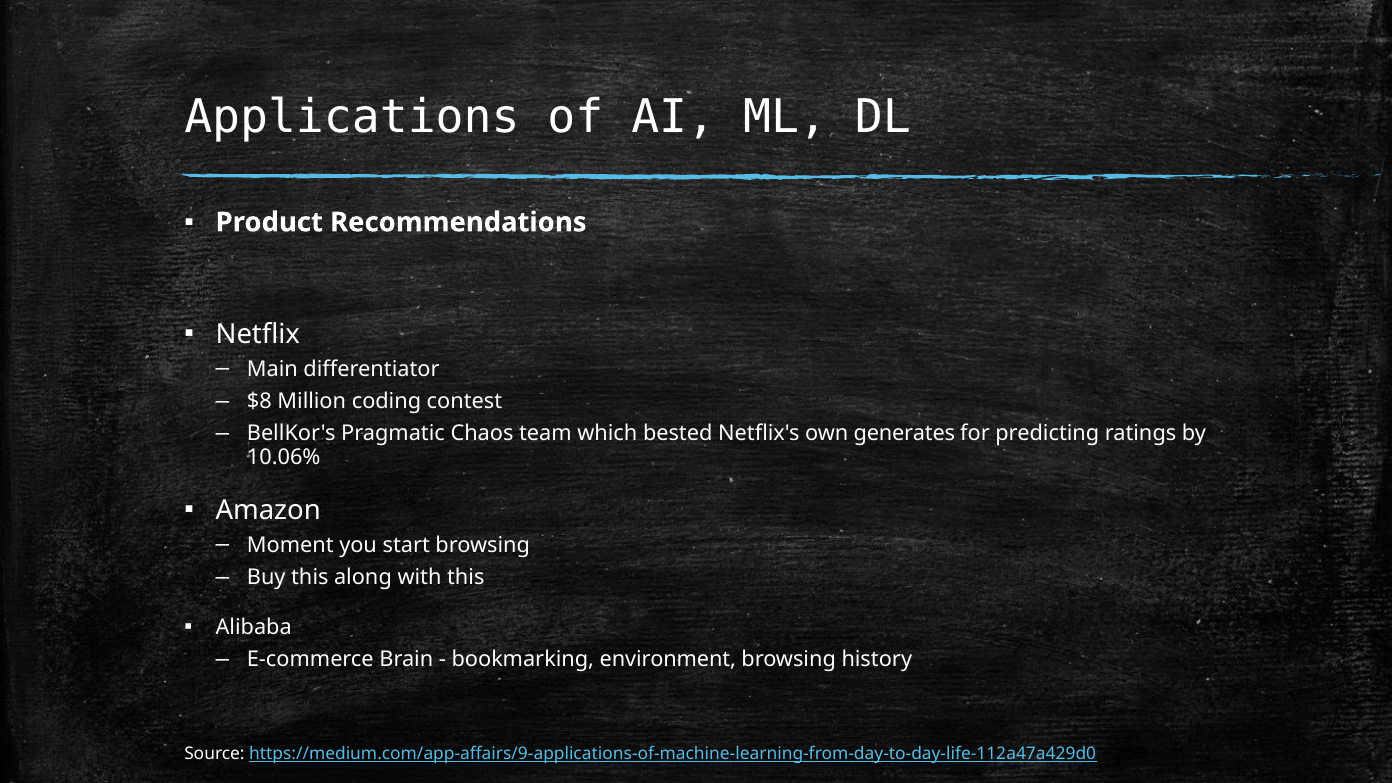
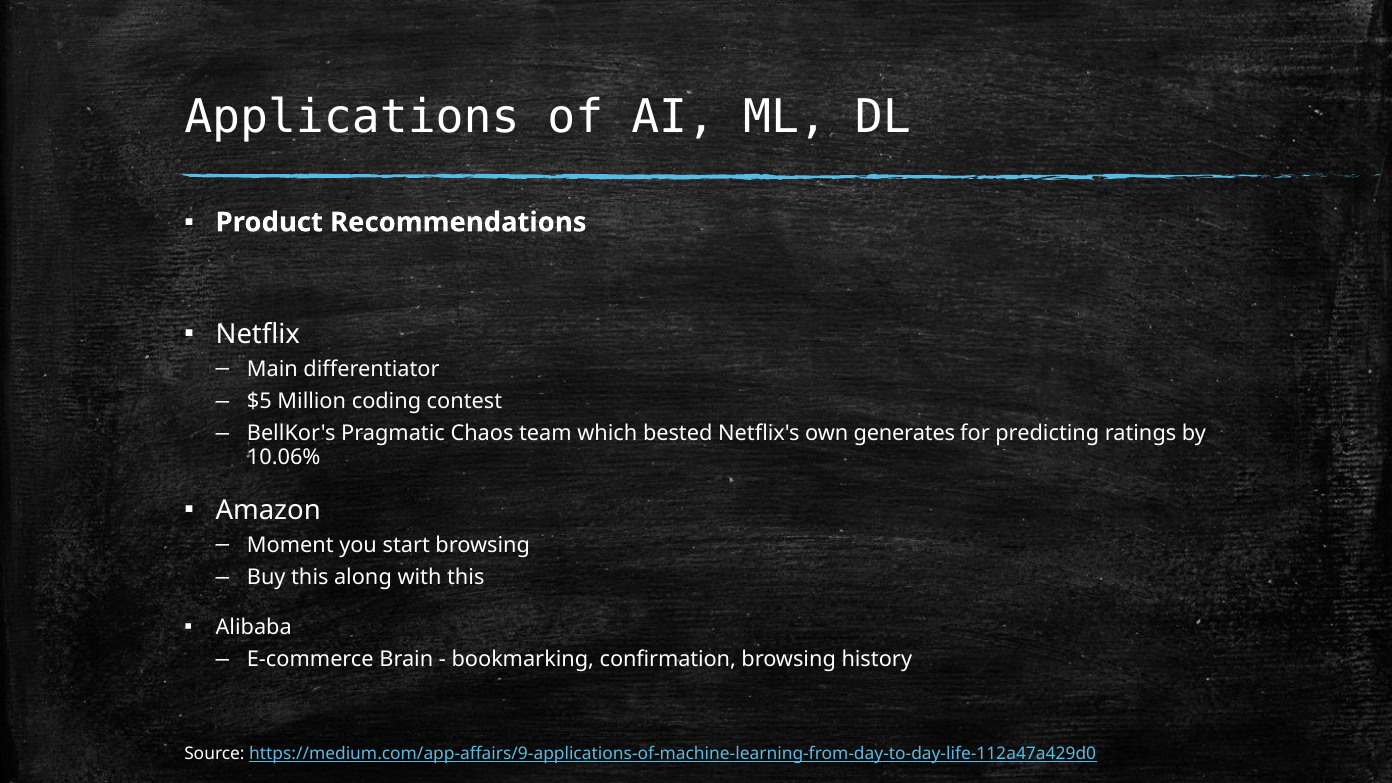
$8: $8 -> $5
environment: environment -> confirmation
